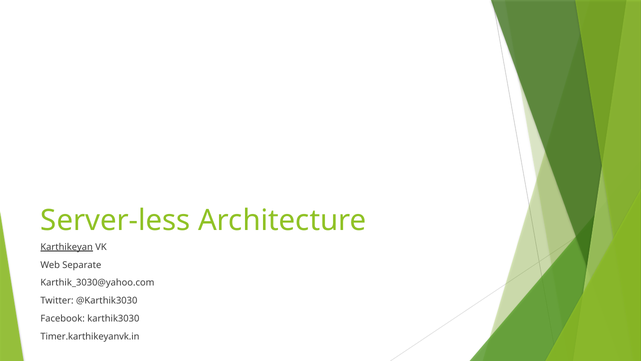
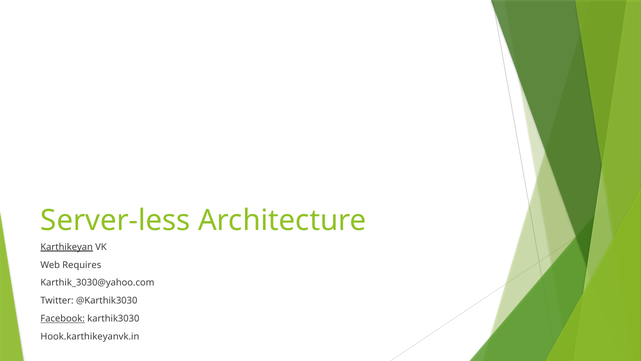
Separate: Separate -> Requires
Facebook underline: none -> present
Timer.karthikeyanvk.in: Timer.karthikeyanvk.in -> Hook.karthikeyanvk.in
